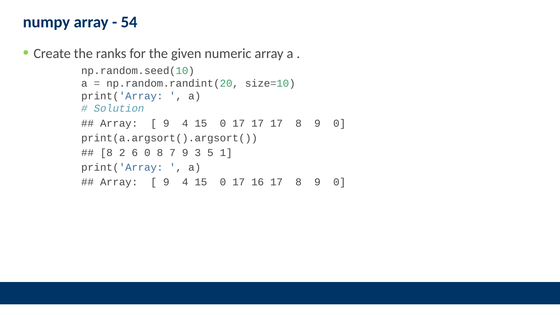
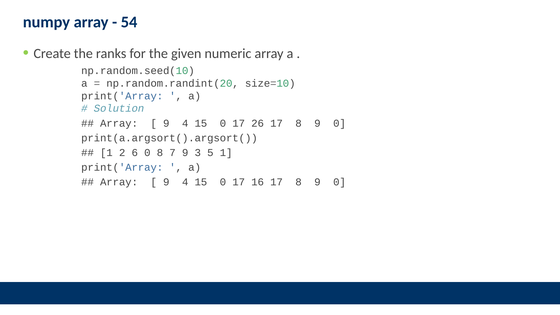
0 17 17: 17 -> 26
8 at (106, 153): 8 -> 1
